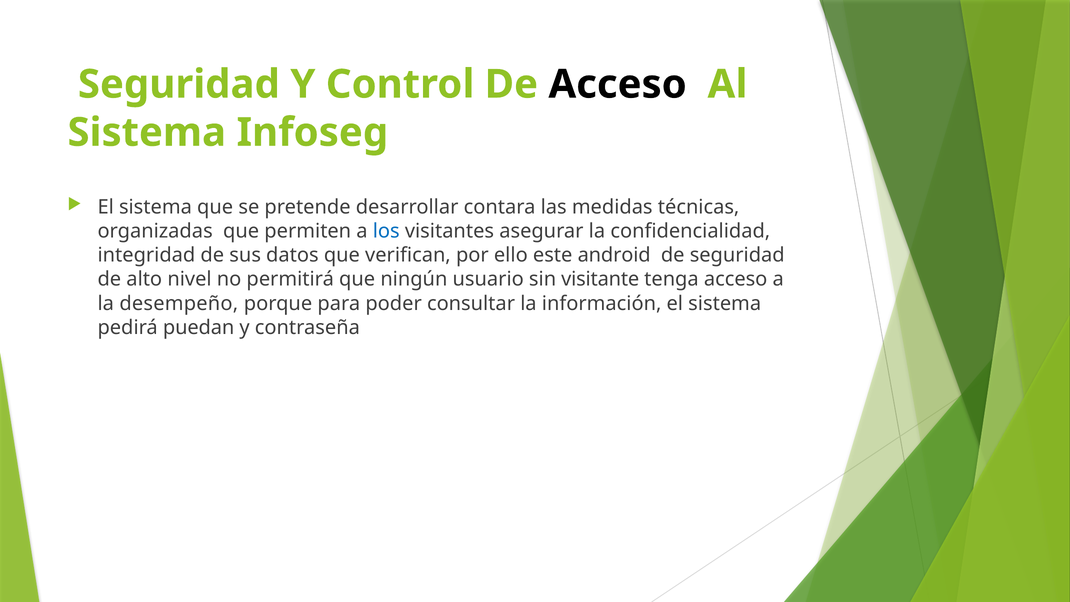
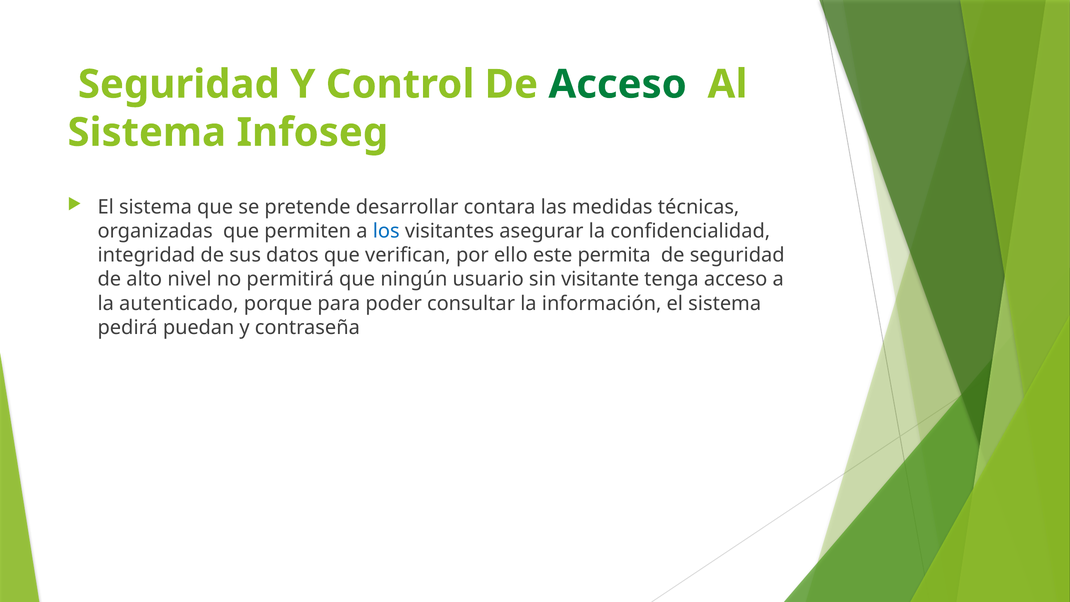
Acceso at (618, 84) colour: black -> green
android: android -> permita
desempeño: desempeño -> autenticado
